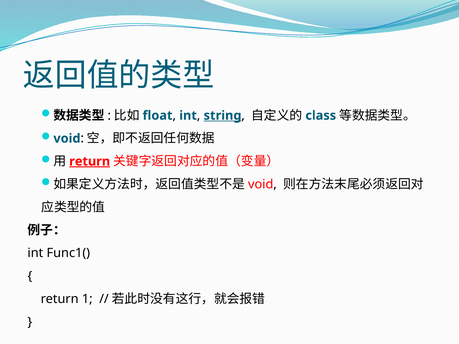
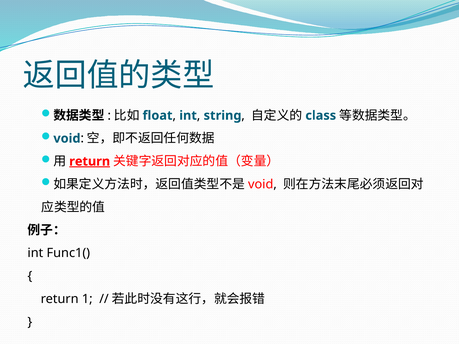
string underline: present -> none
